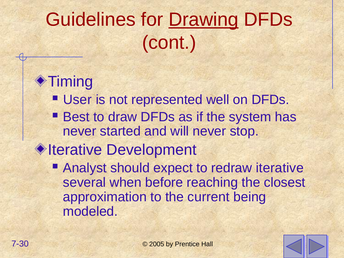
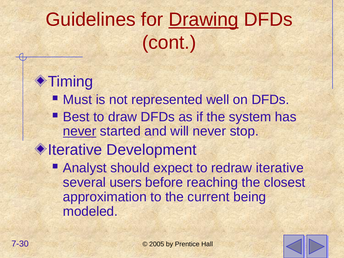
User: User -> Must
never at (80, 131) underline: none -> present
when: when -> users
